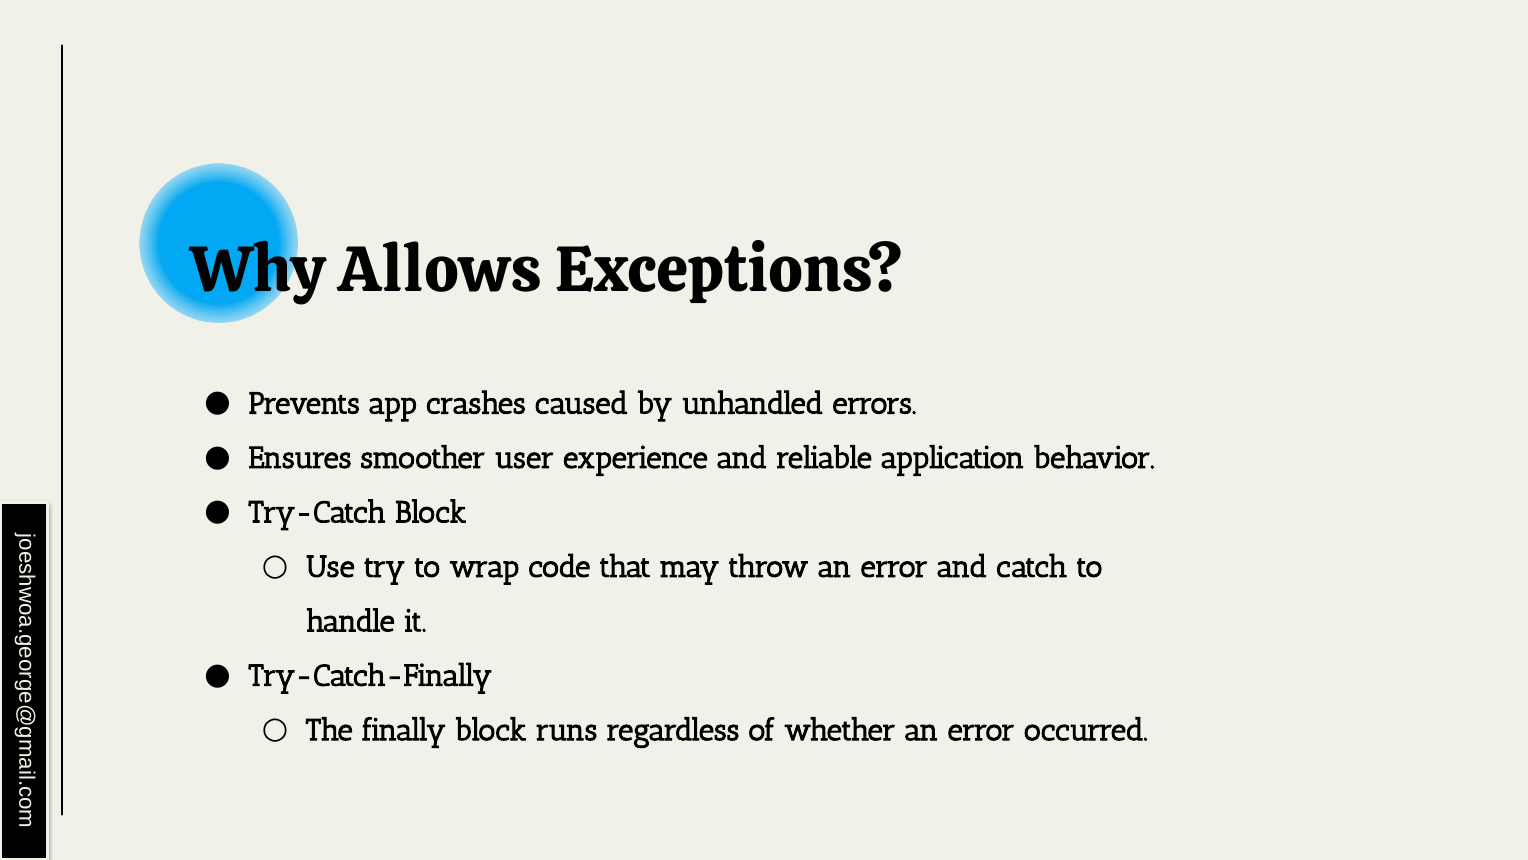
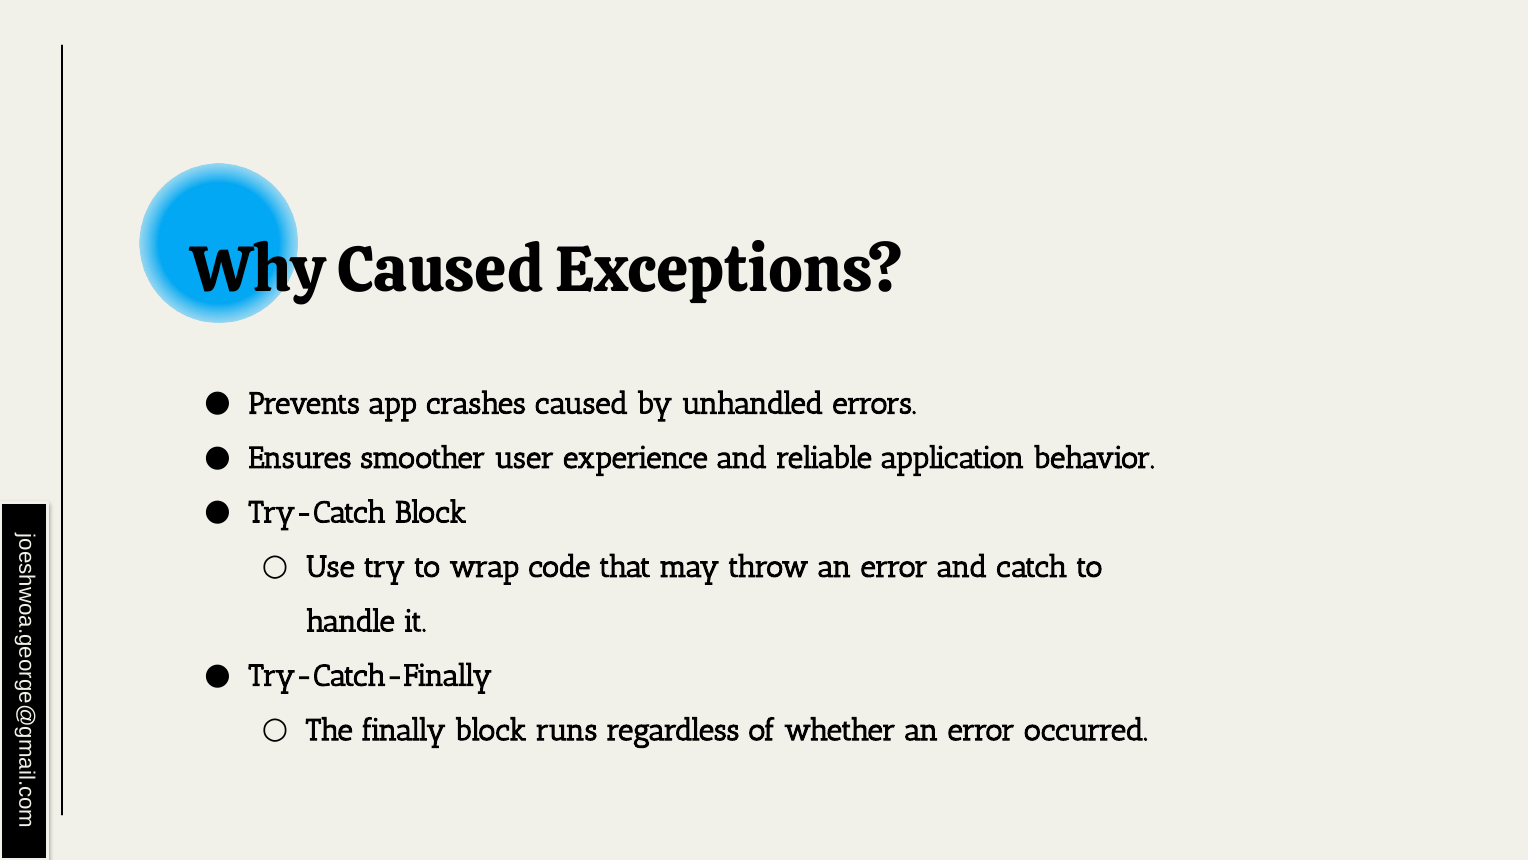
Why Allows: Allows -> Caused
